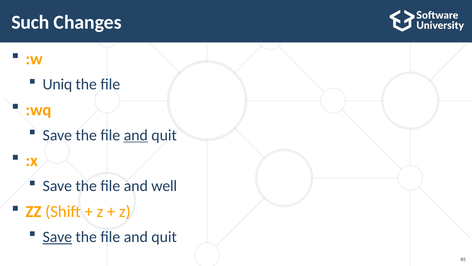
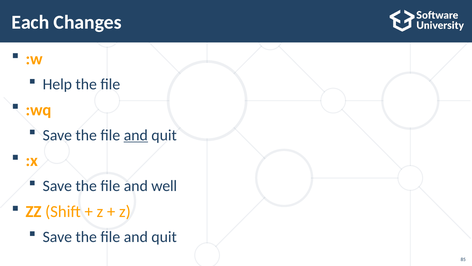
Such: Such -> Each
Uniq: Uniq -> Help
Save at (57, 236) underline: present -> none
